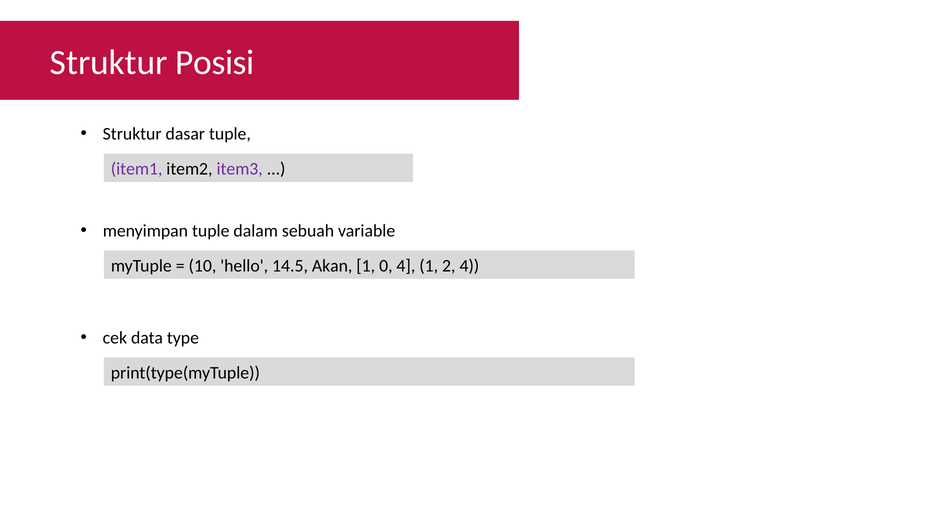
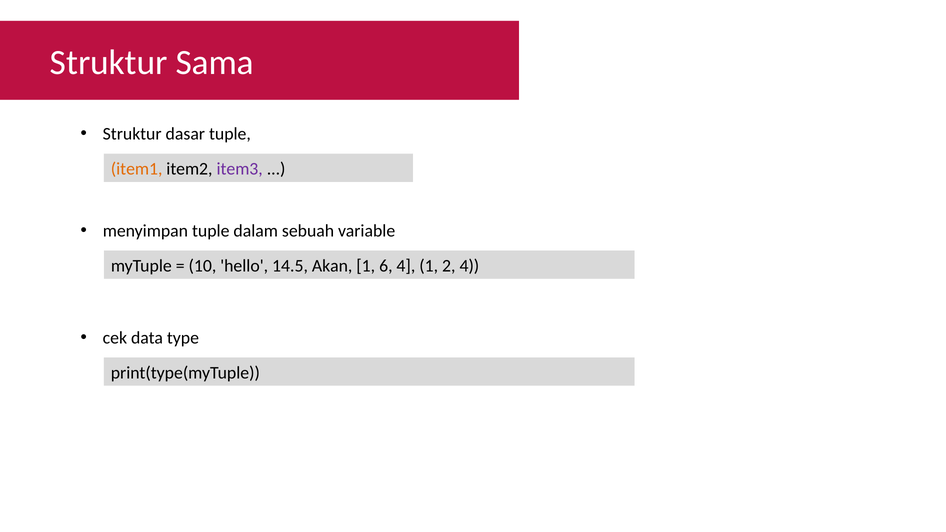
Posisi: Posisi -> Sama
item1 colour: purple -> orange
0: 0 -> 6
